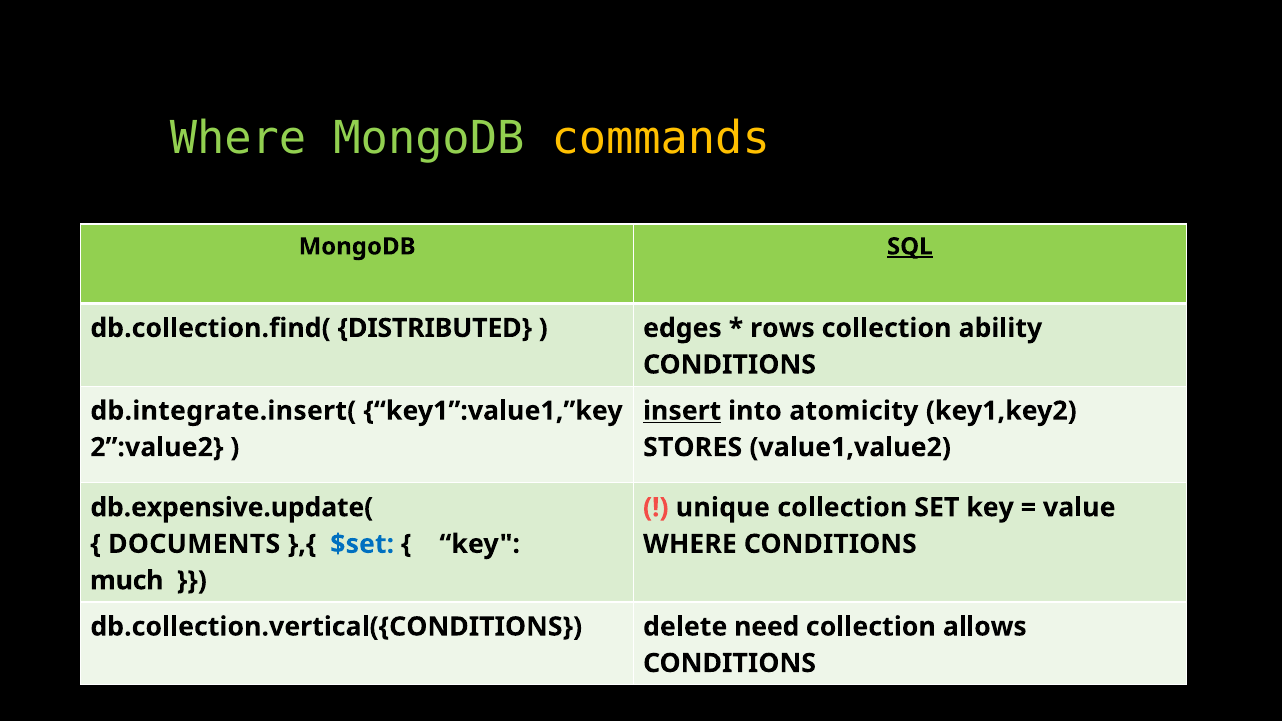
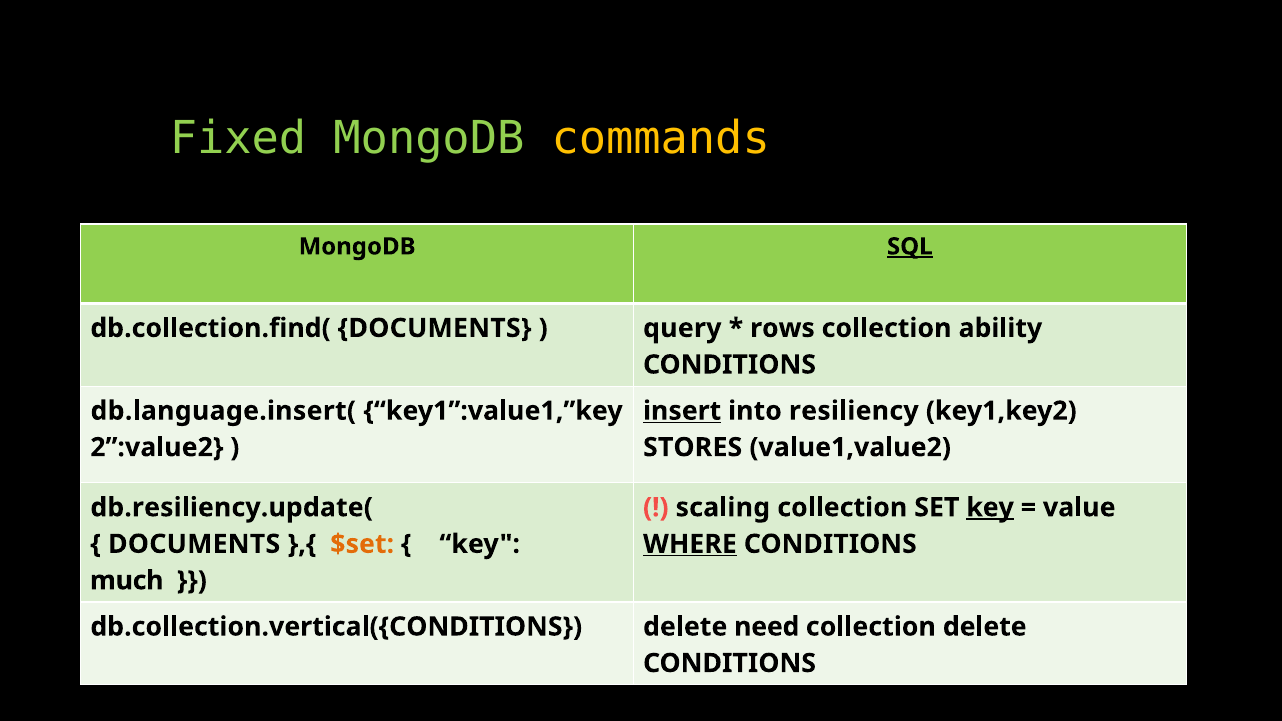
Where at (238, 139): Where -> Fixed
db.collection.find( DISTRIBUTED: DISTRIBUTED -> DOCUMENTS
edges: edges -> query
db.integrate.insert(: db.integrate.insert( -> db.language.insert(
atomicity: atomicity -> resiliency
db.expensive.update(: db.expensive.update( -> db.resiliency.update(
unique: unique -> scaling
key at (990, 508) underline: none -> present
$set colour: blue -> orange
WHERE at (690, 544) underline: none -> present
collection allows: allows -> delete
